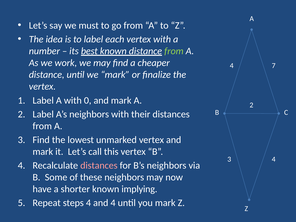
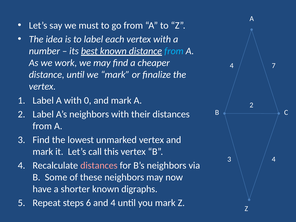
from at (174, 51) colour: light green -> light blue
implying: implying -> digraphs
steps 4: 4 -> 6
